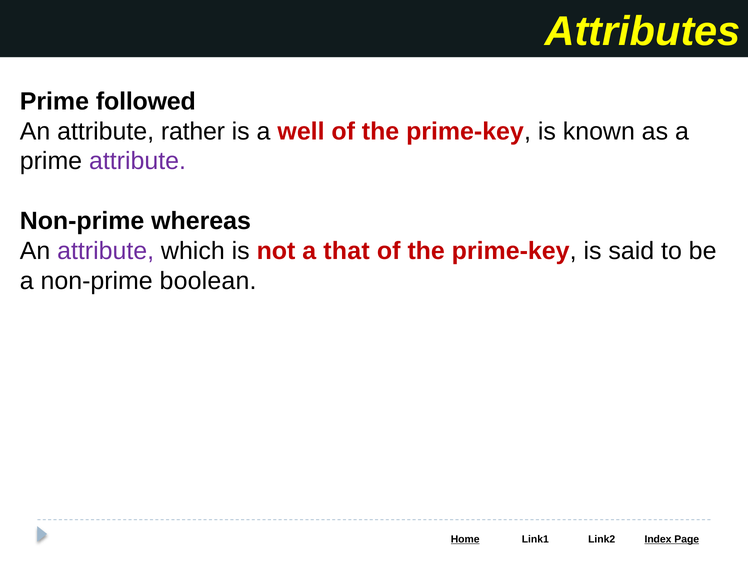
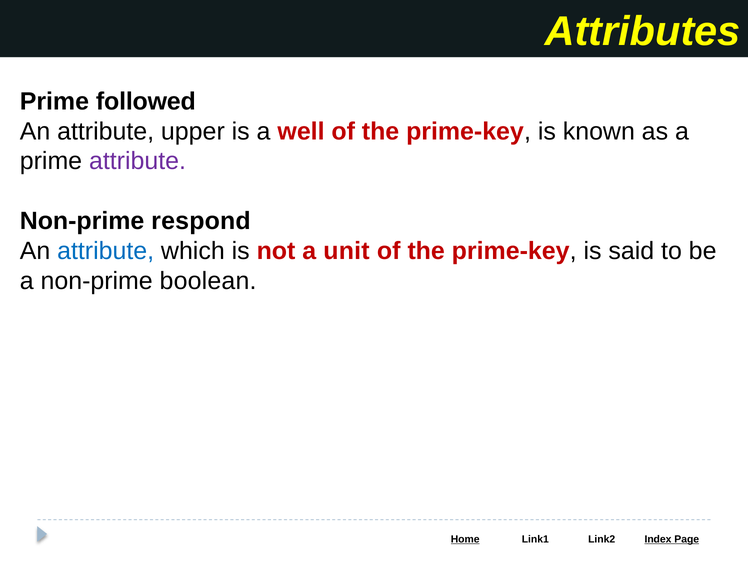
rather: rather -> upper
whereas: whereas -> respond
attribute at (106, 251) colour: purple -> blue
that: that -> unit
